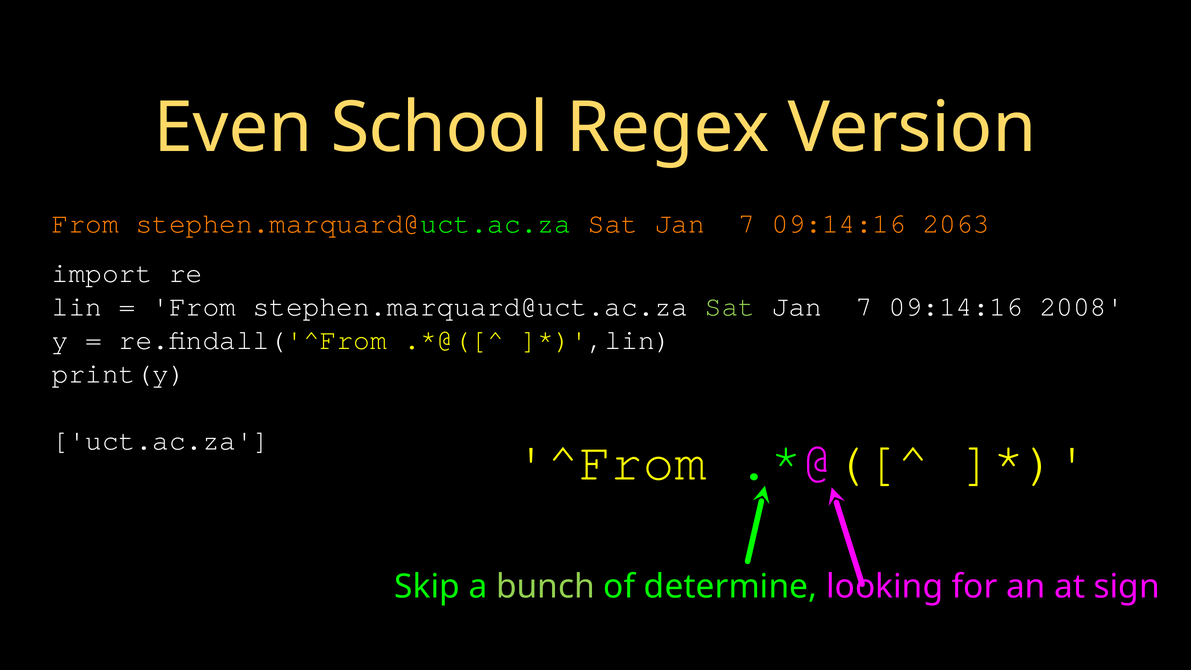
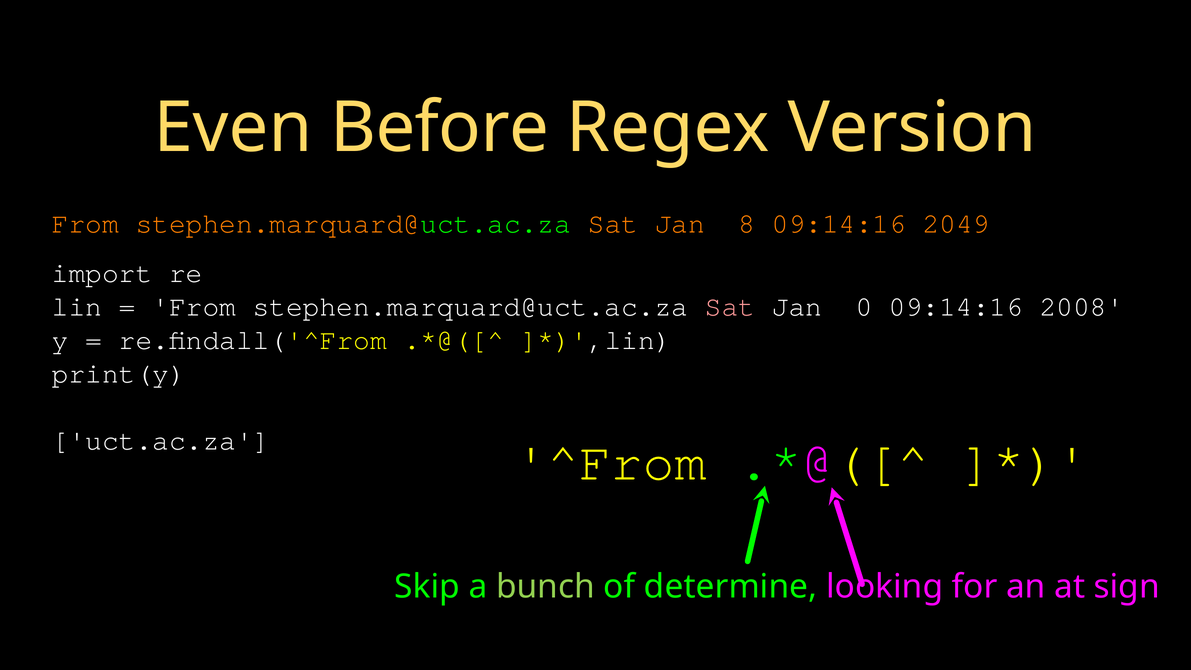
School: School -> Before
7 at (747, 224): 7 -> 8
2063: 2063 -> 2049
Sat at (730, 306) colour: light green -> pink
7 at (864, 306): 7 -> 0
